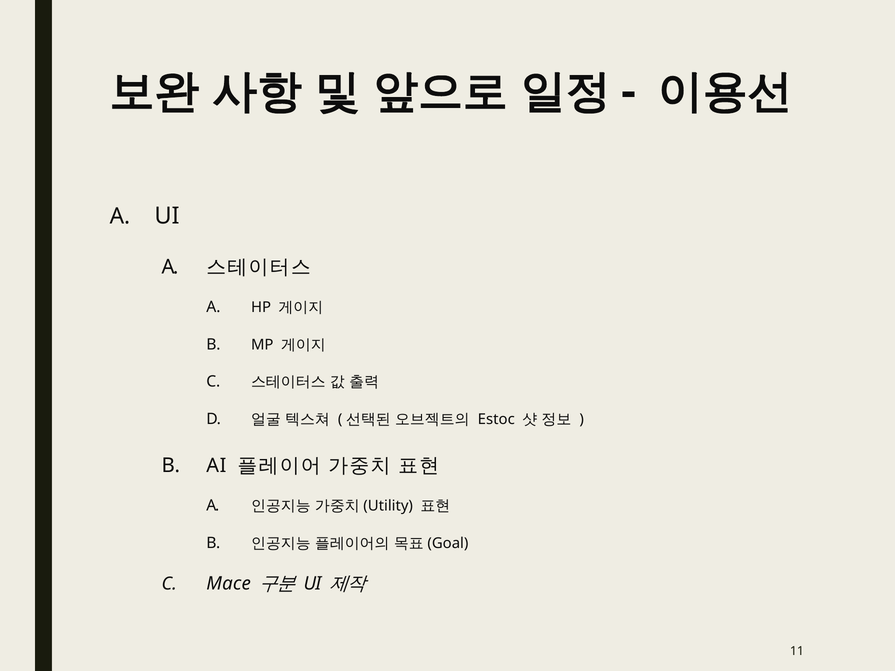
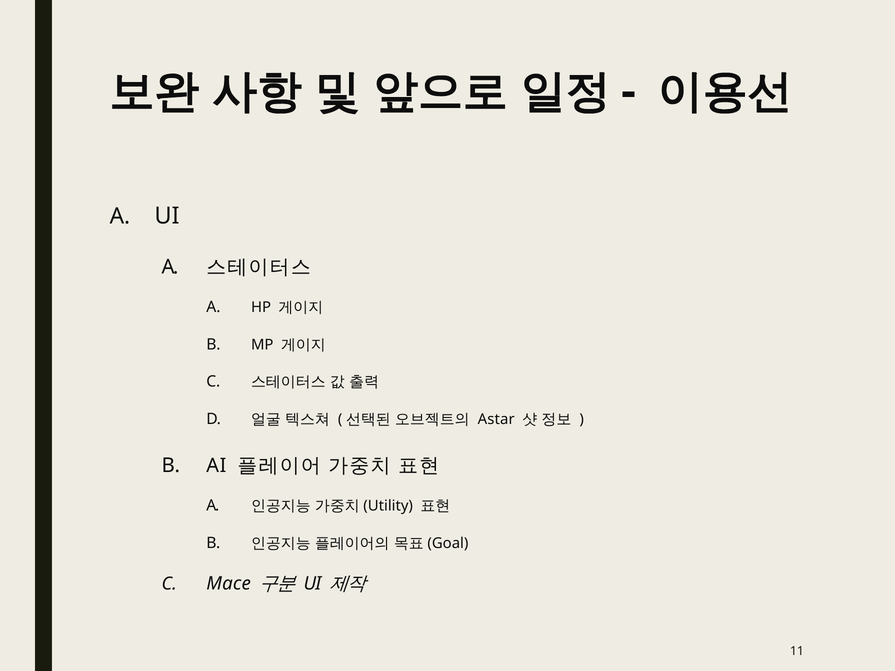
Estoc: Estoc -> Astar
